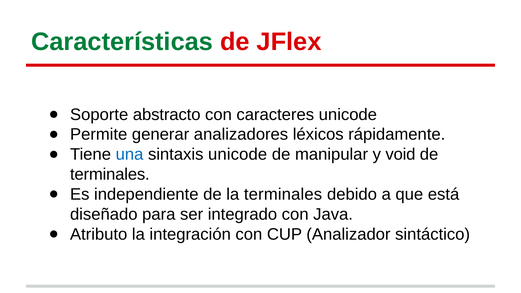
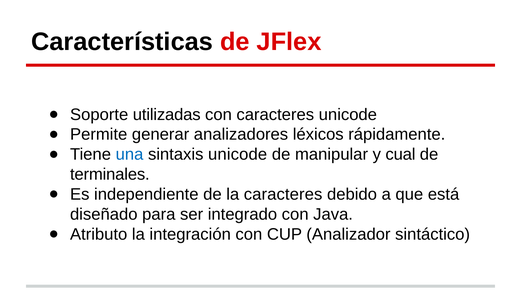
Características colour: green -> black
abstracto: abstracto -> utilizadas
void: void -> cual
la terminales: terminales -> caracteres
